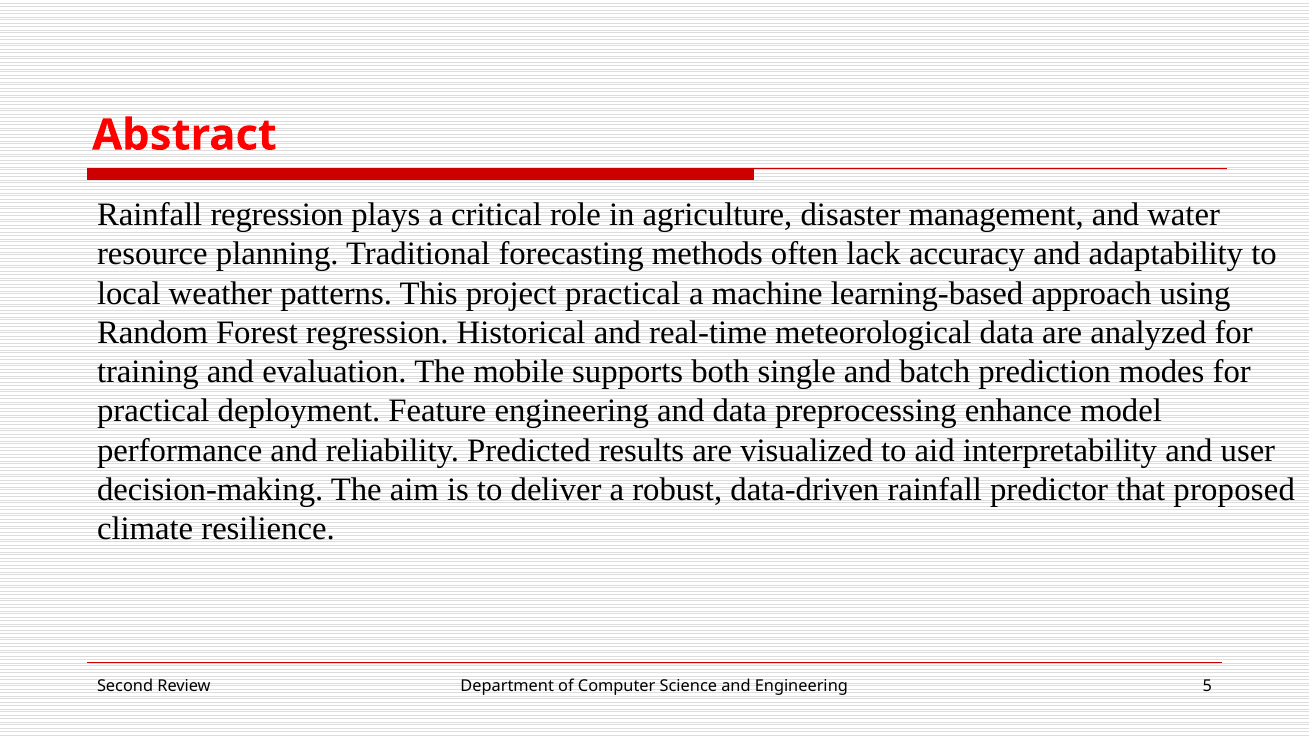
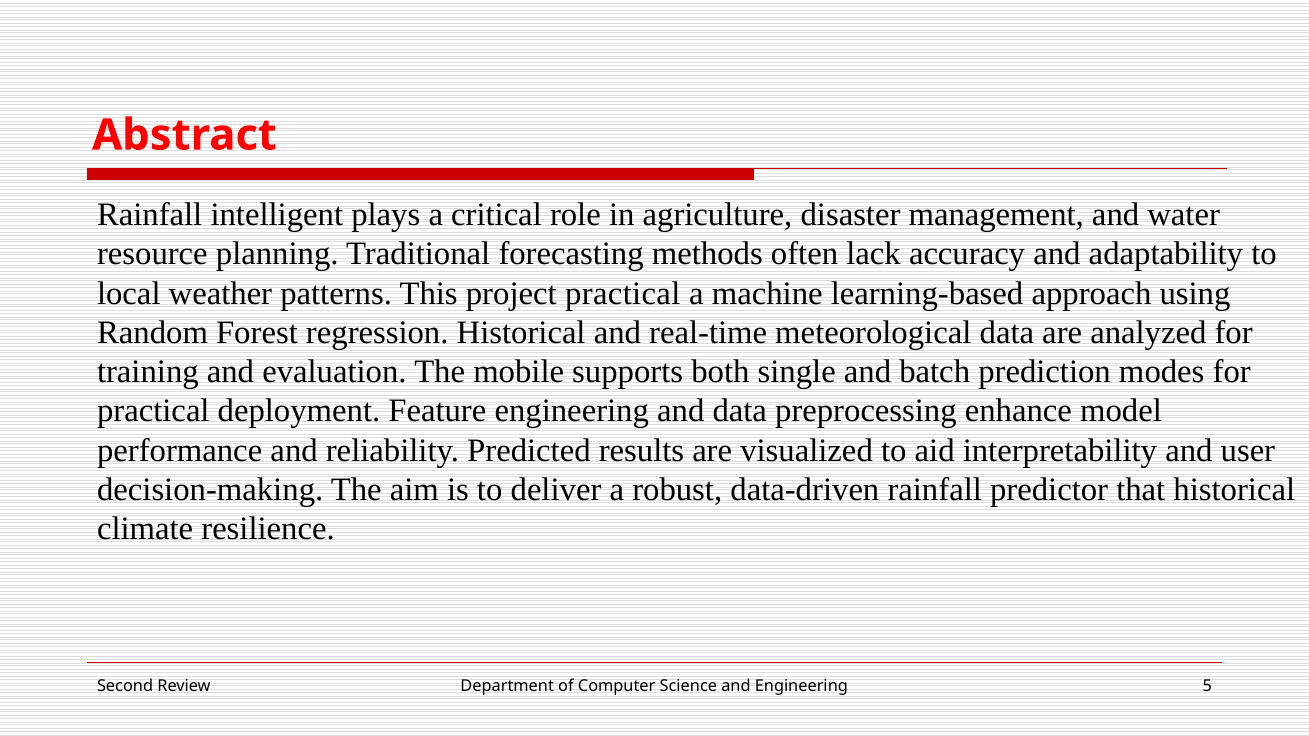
Rainfall regression: regression -> intelligent
that proposed: proposed -> historical
